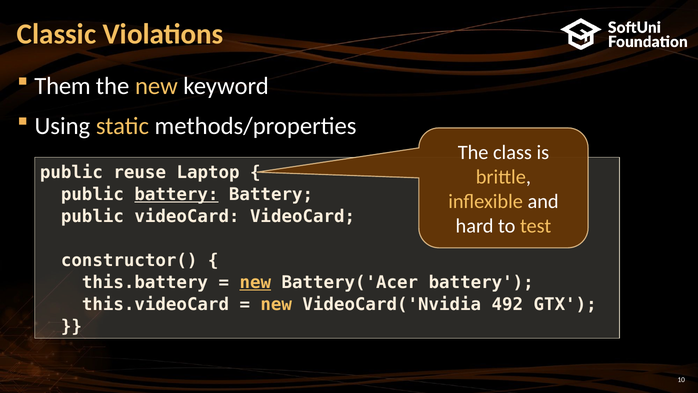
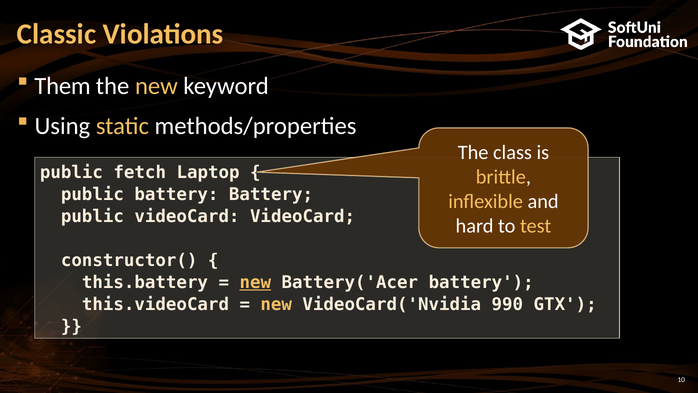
reuse: reuse -> fetch
battery at (176, 194) underline: present -> none
492: 492 -> 990
